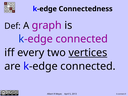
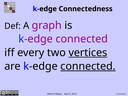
connected at (88, 66) underline: none -> present
